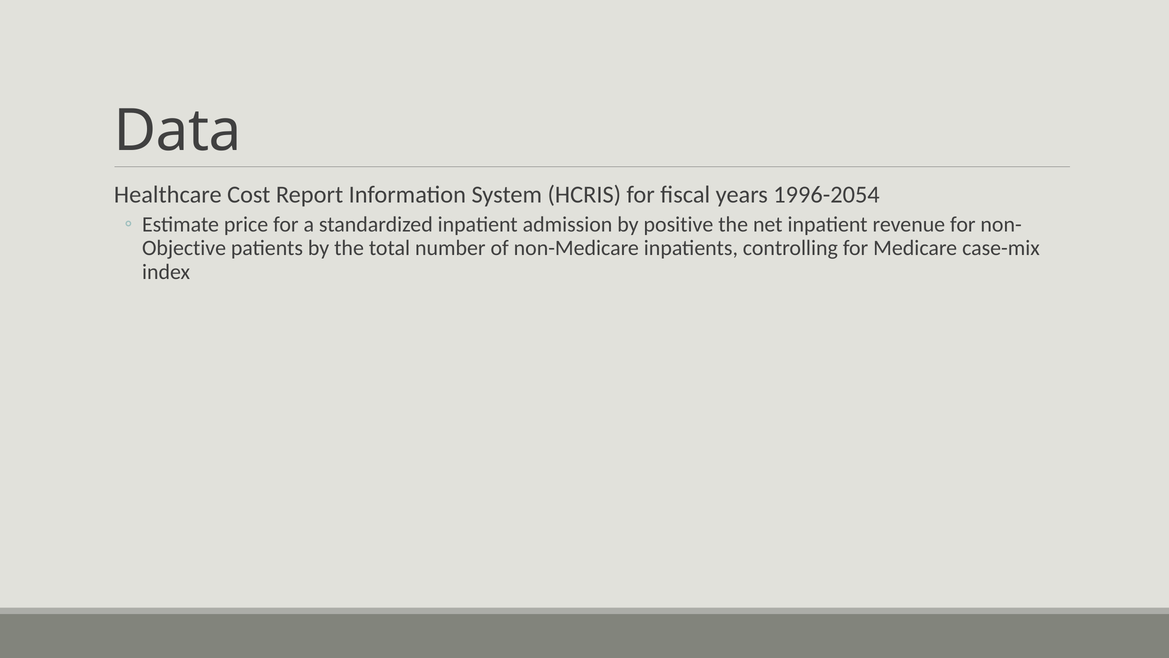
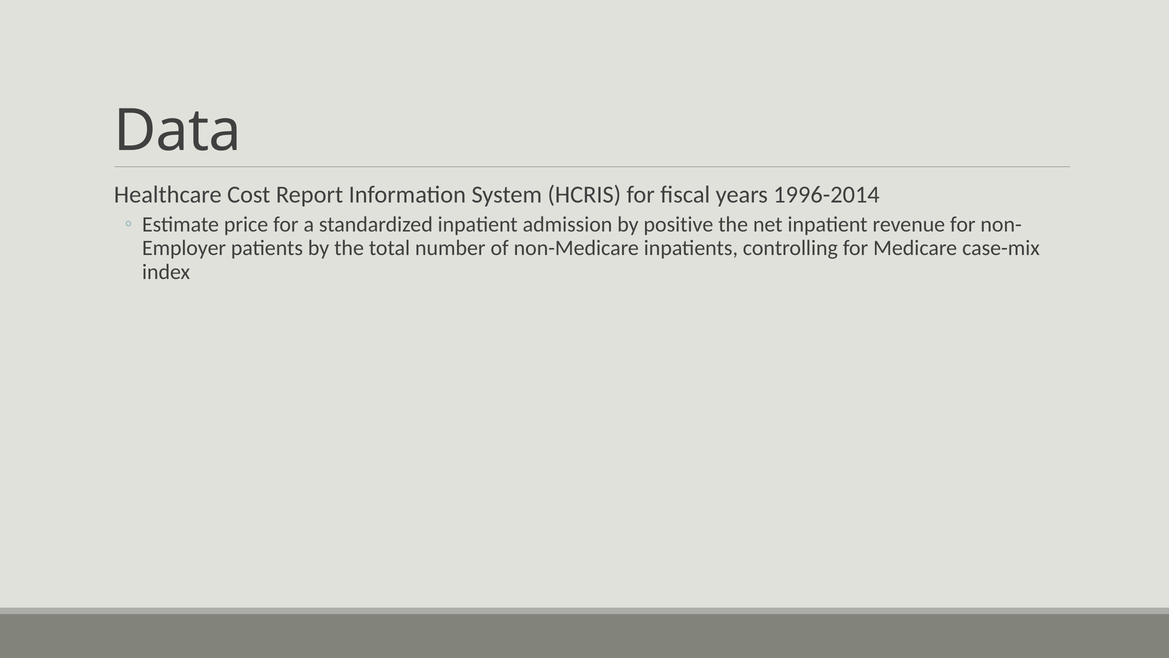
1996-2054: 1996-2054 -> 1996-2014
Objective: Objective -> Employer
